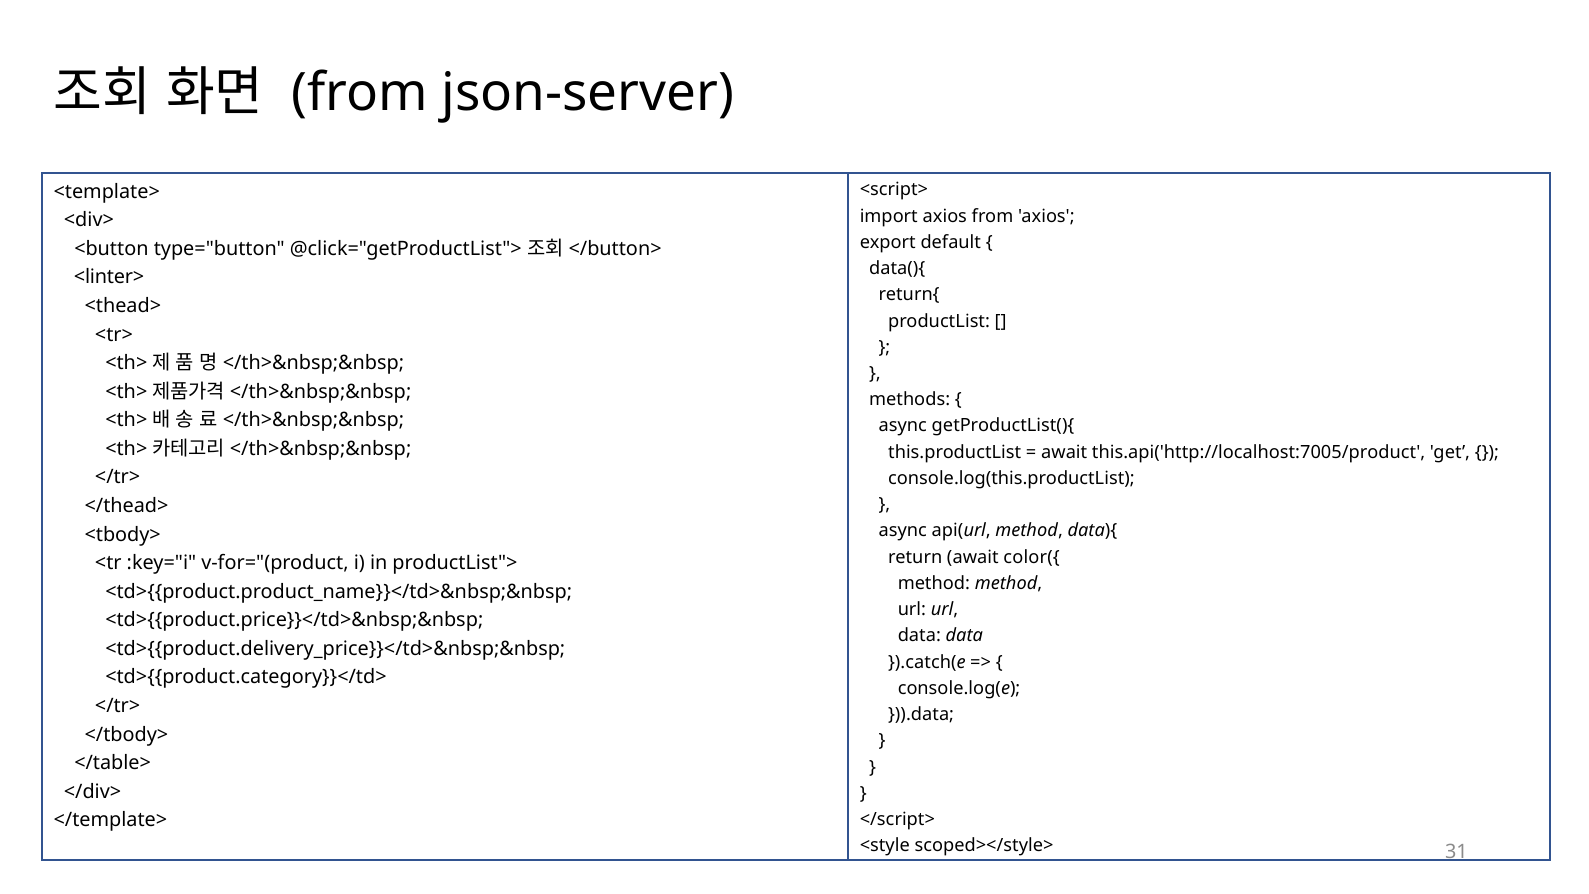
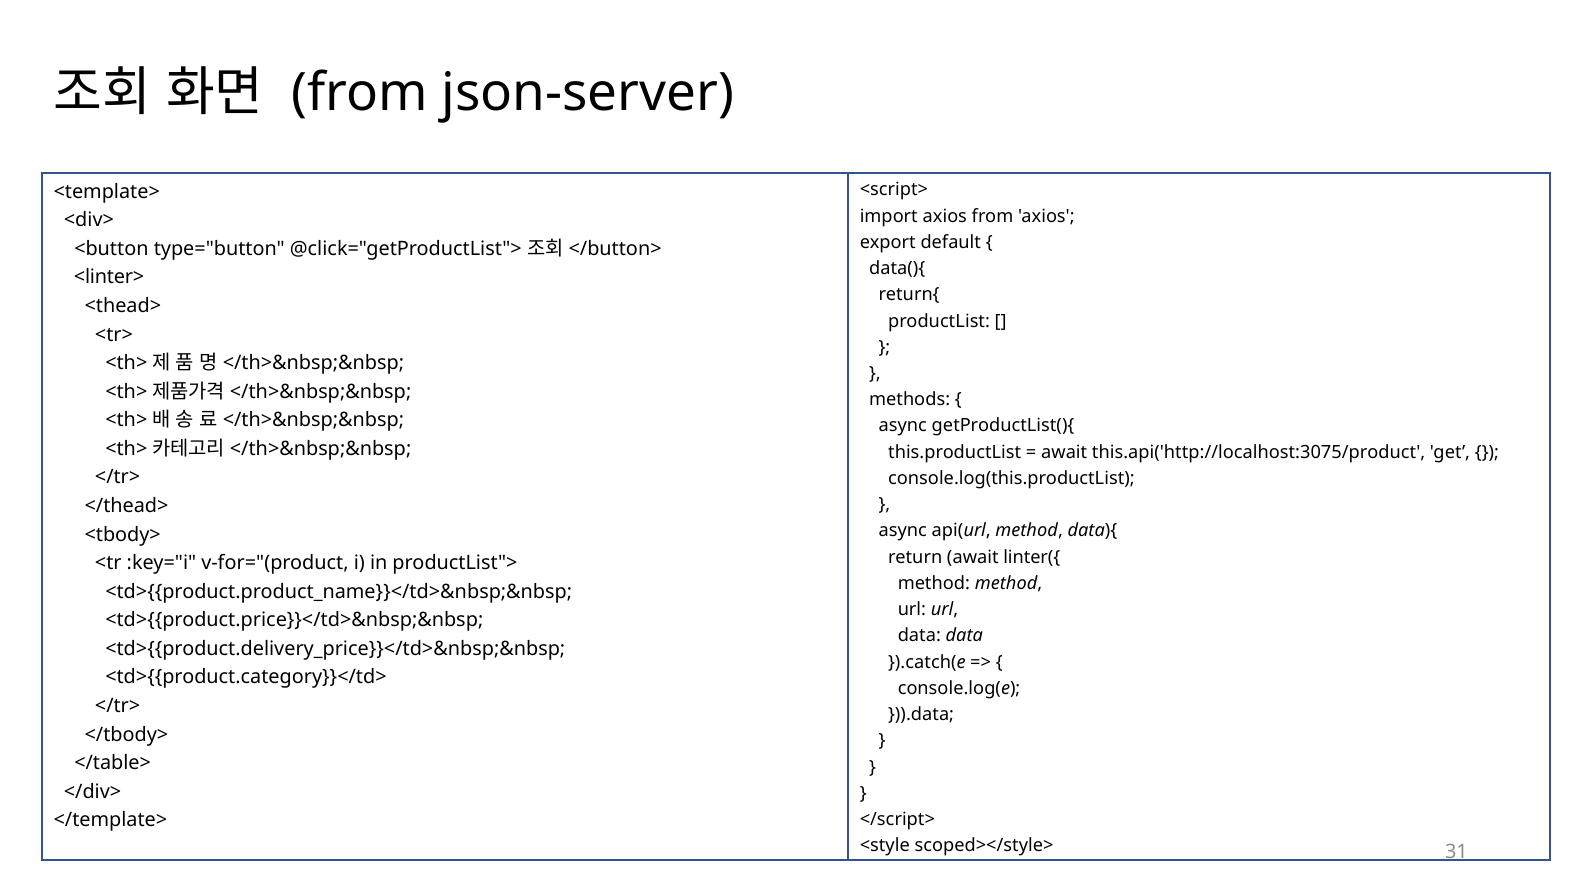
this.api('http://localhost:7005/product: this.api('http://localhost:7005/product -> this.api('http://localhost:3075/product
color({: color({ -> linter({
